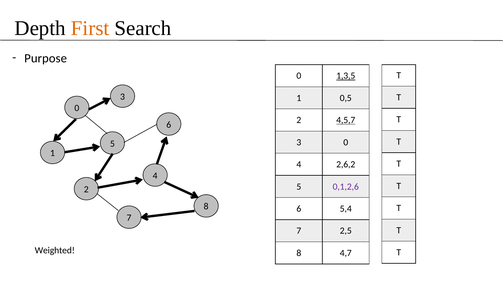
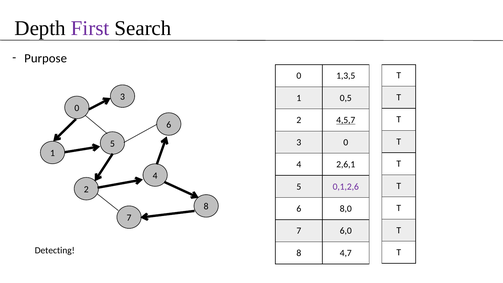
First colour: orange -> purple
1,3,5 underline: present -> none
2,6,2: 2,6,2 -> 2,6,1
5,4: 5,4 -> 8,0
2,5: 2,5 -> 6,0
Weighted: Weighted -> Detecting
